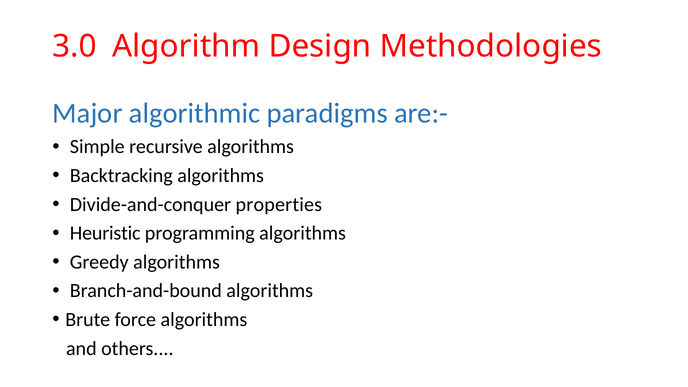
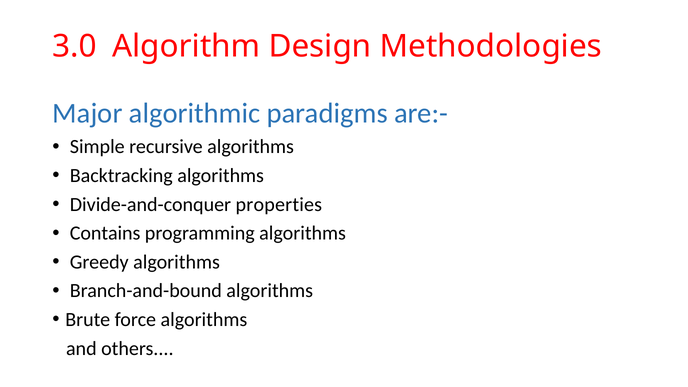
Heuristic: Heuristic -> Contains
